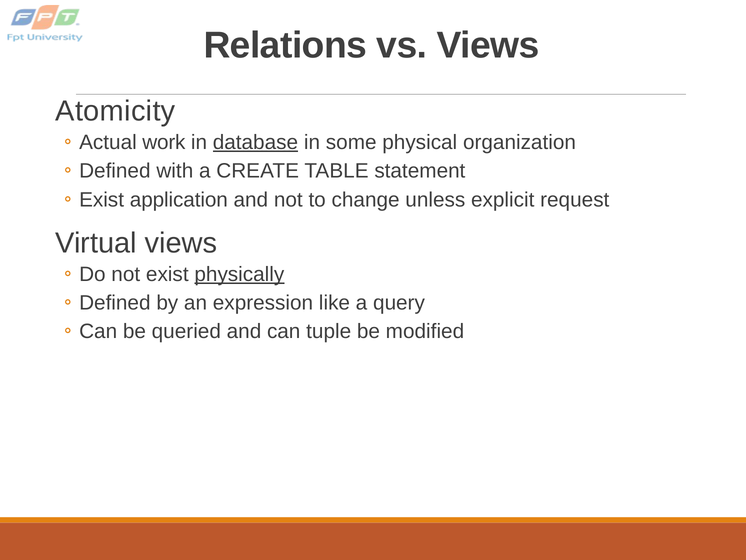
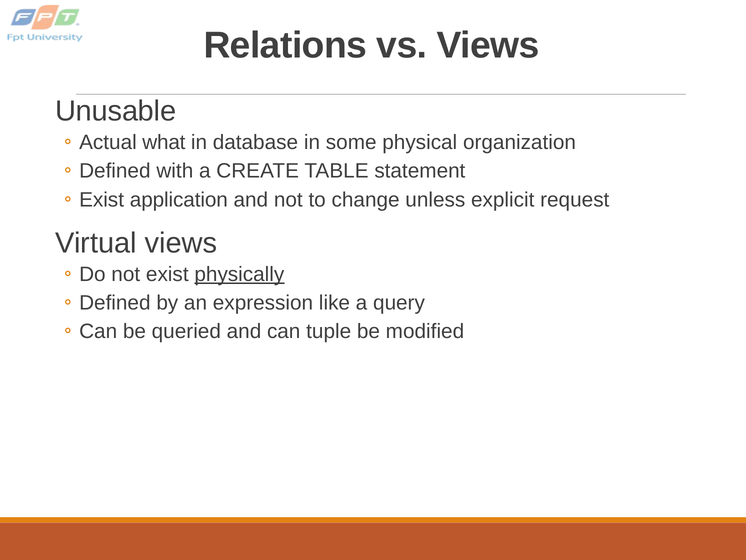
Atomicity: Atomicity -> Unusable
work: work -> what
database underline: present -> none
